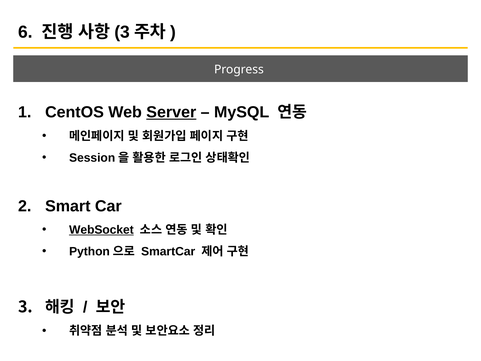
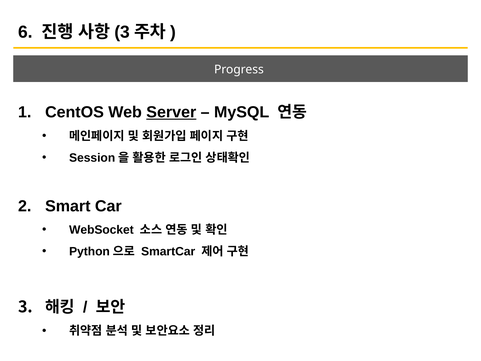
WebSocket underline: present -> none
